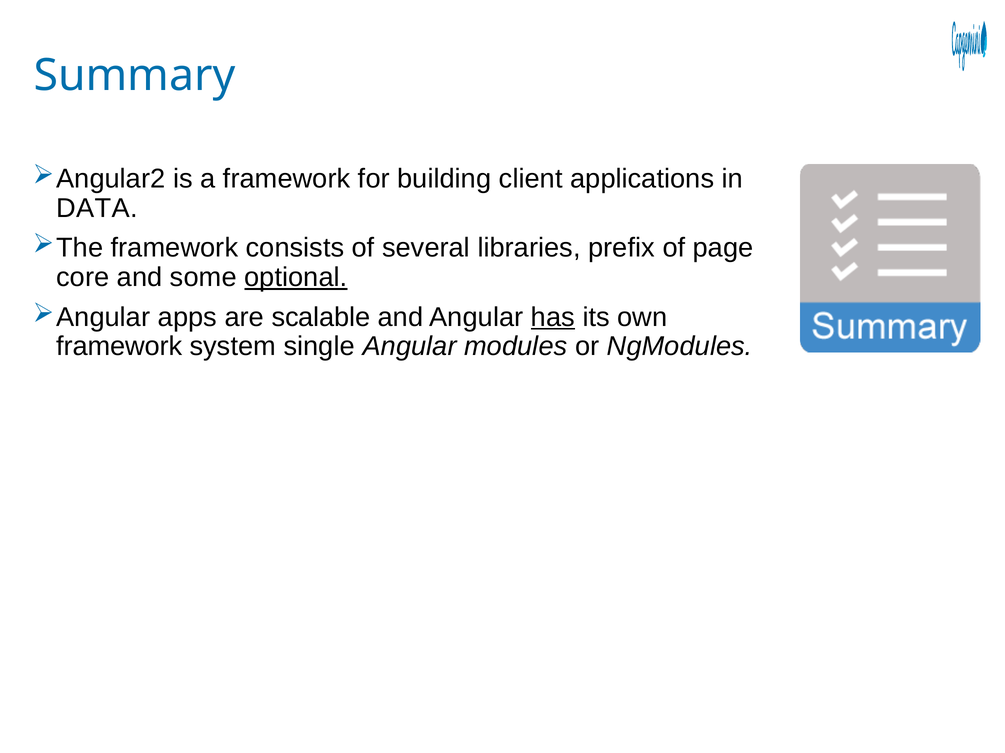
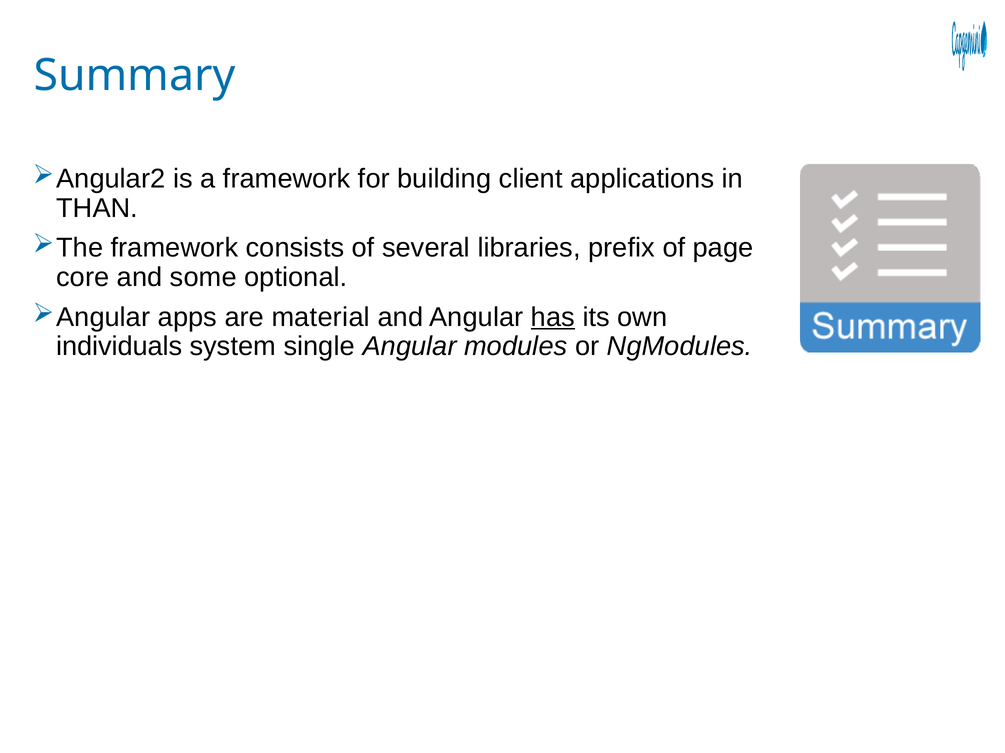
DATA: DATA -> THAN
optional underline: present -> none
scalable: scalable -> material
framework at (119, 347): framework -> individuals
